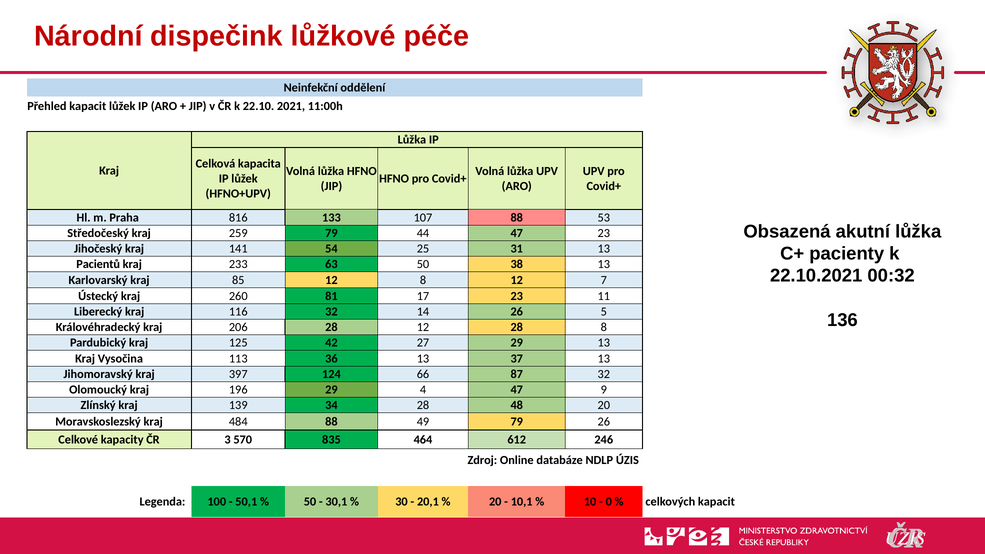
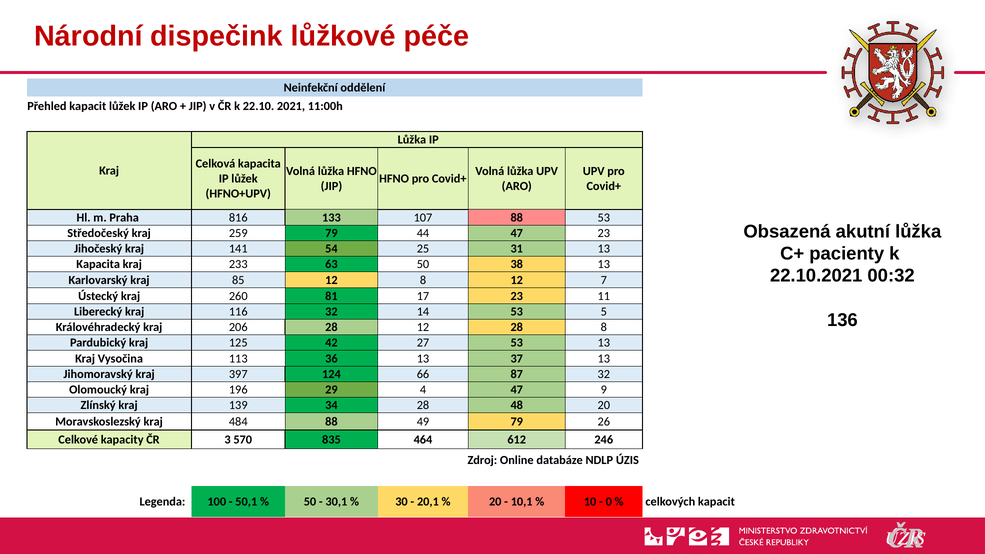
Pacientů at (98, 264): Pacientů -> Kapacita
14 26: 26 -> 53
27 29: 29 -> 53
